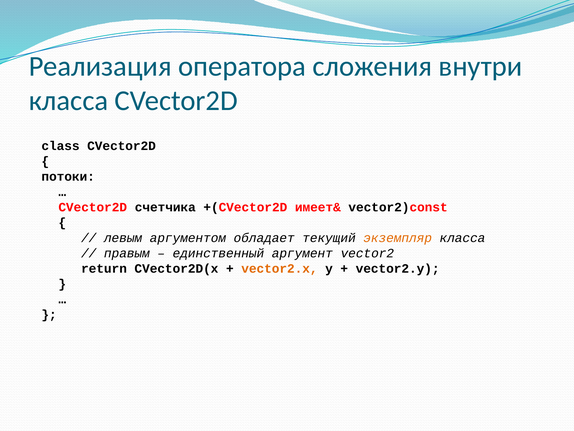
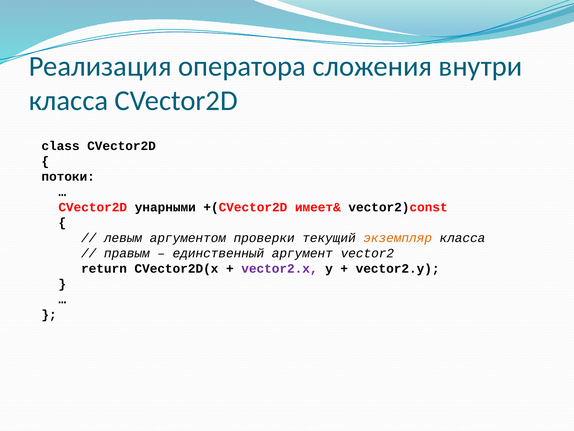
счетчика: счетчика -> унарными
обладает: обладает -> проверки
vector2.x colour: orange -> purple
